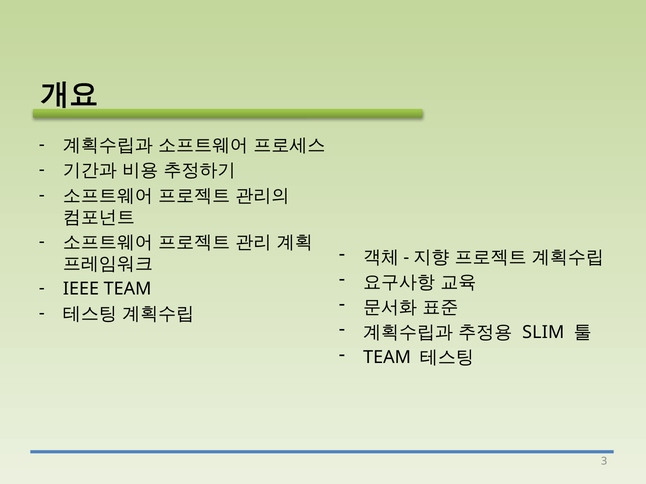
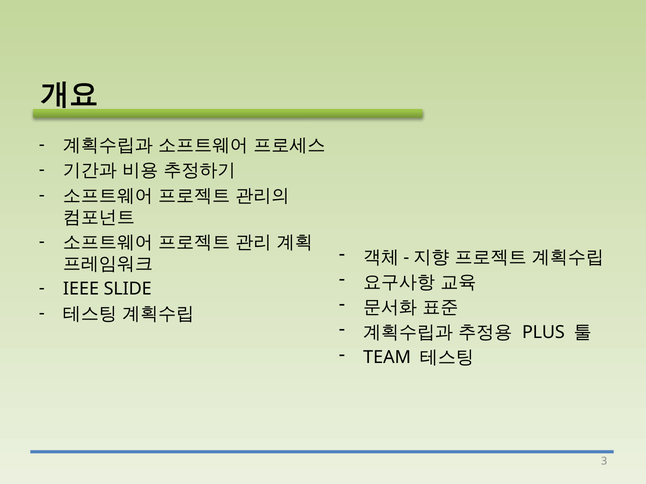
IEEE TEAM: TEAM -> SLIDE
SLIM: SLIM -> PLUS
